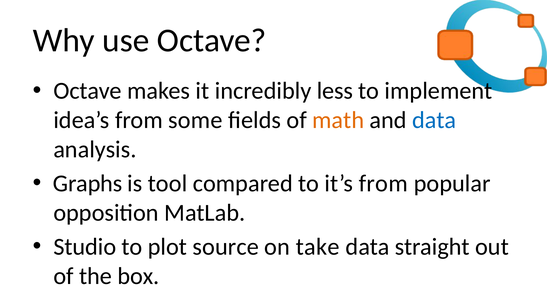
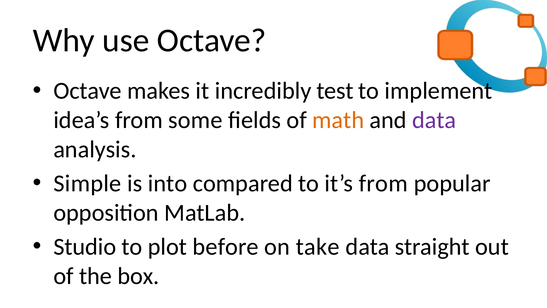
less: less -> test
data at (434, 120) colour: blue -> purple
Graphs: Graphs -> Simple
tool: tool -> into
source: source -> before
